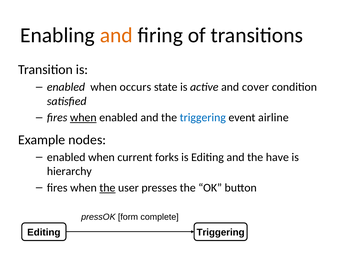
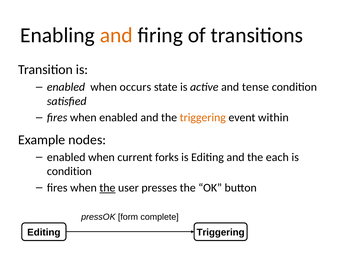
cover: cover -> tense
when at (83, 118) underline: present -> none
triggering at (203, 118) colour: blue -> orange
airline: airline -> within
have: have -> each
hierarchy at (69, 172): hierarchy -> condition
